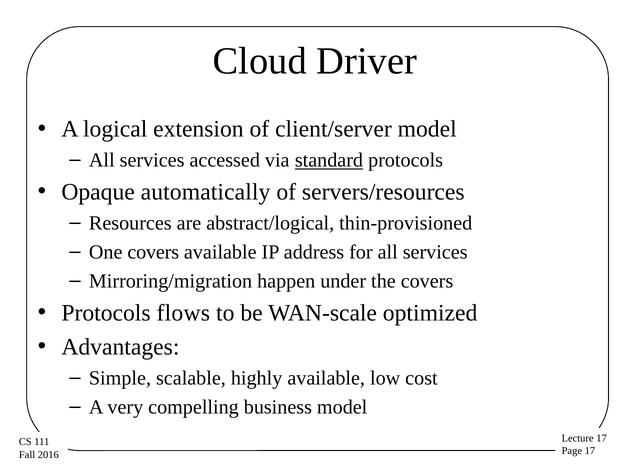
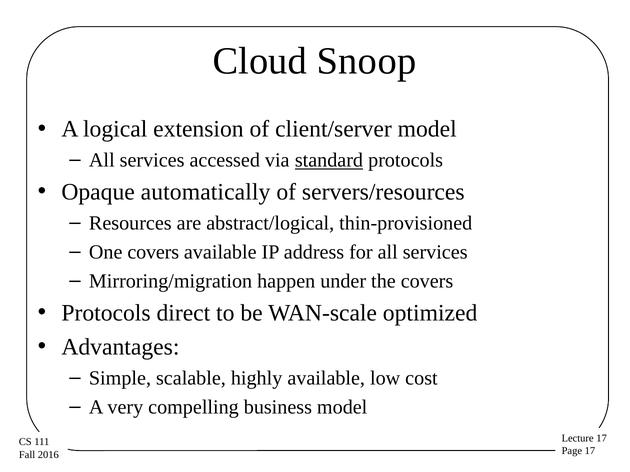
Driver: Driver -> Snoop
flows: flows -> direct
